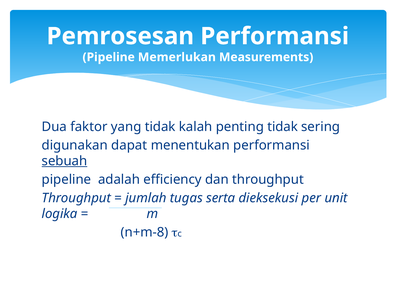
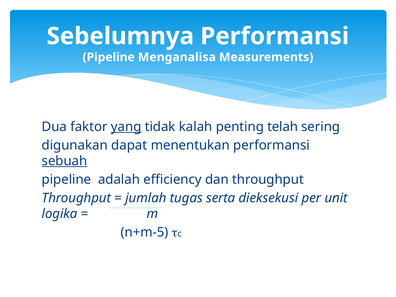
Pemrosesan: Pemrosesan -> Sebelumnya
Memerlukan: Memerlukan -> Menganalisa
yang underline: none -> present
penting tidak: tidak -> telah
n+m-8: n+m-8 -> n+m-5
